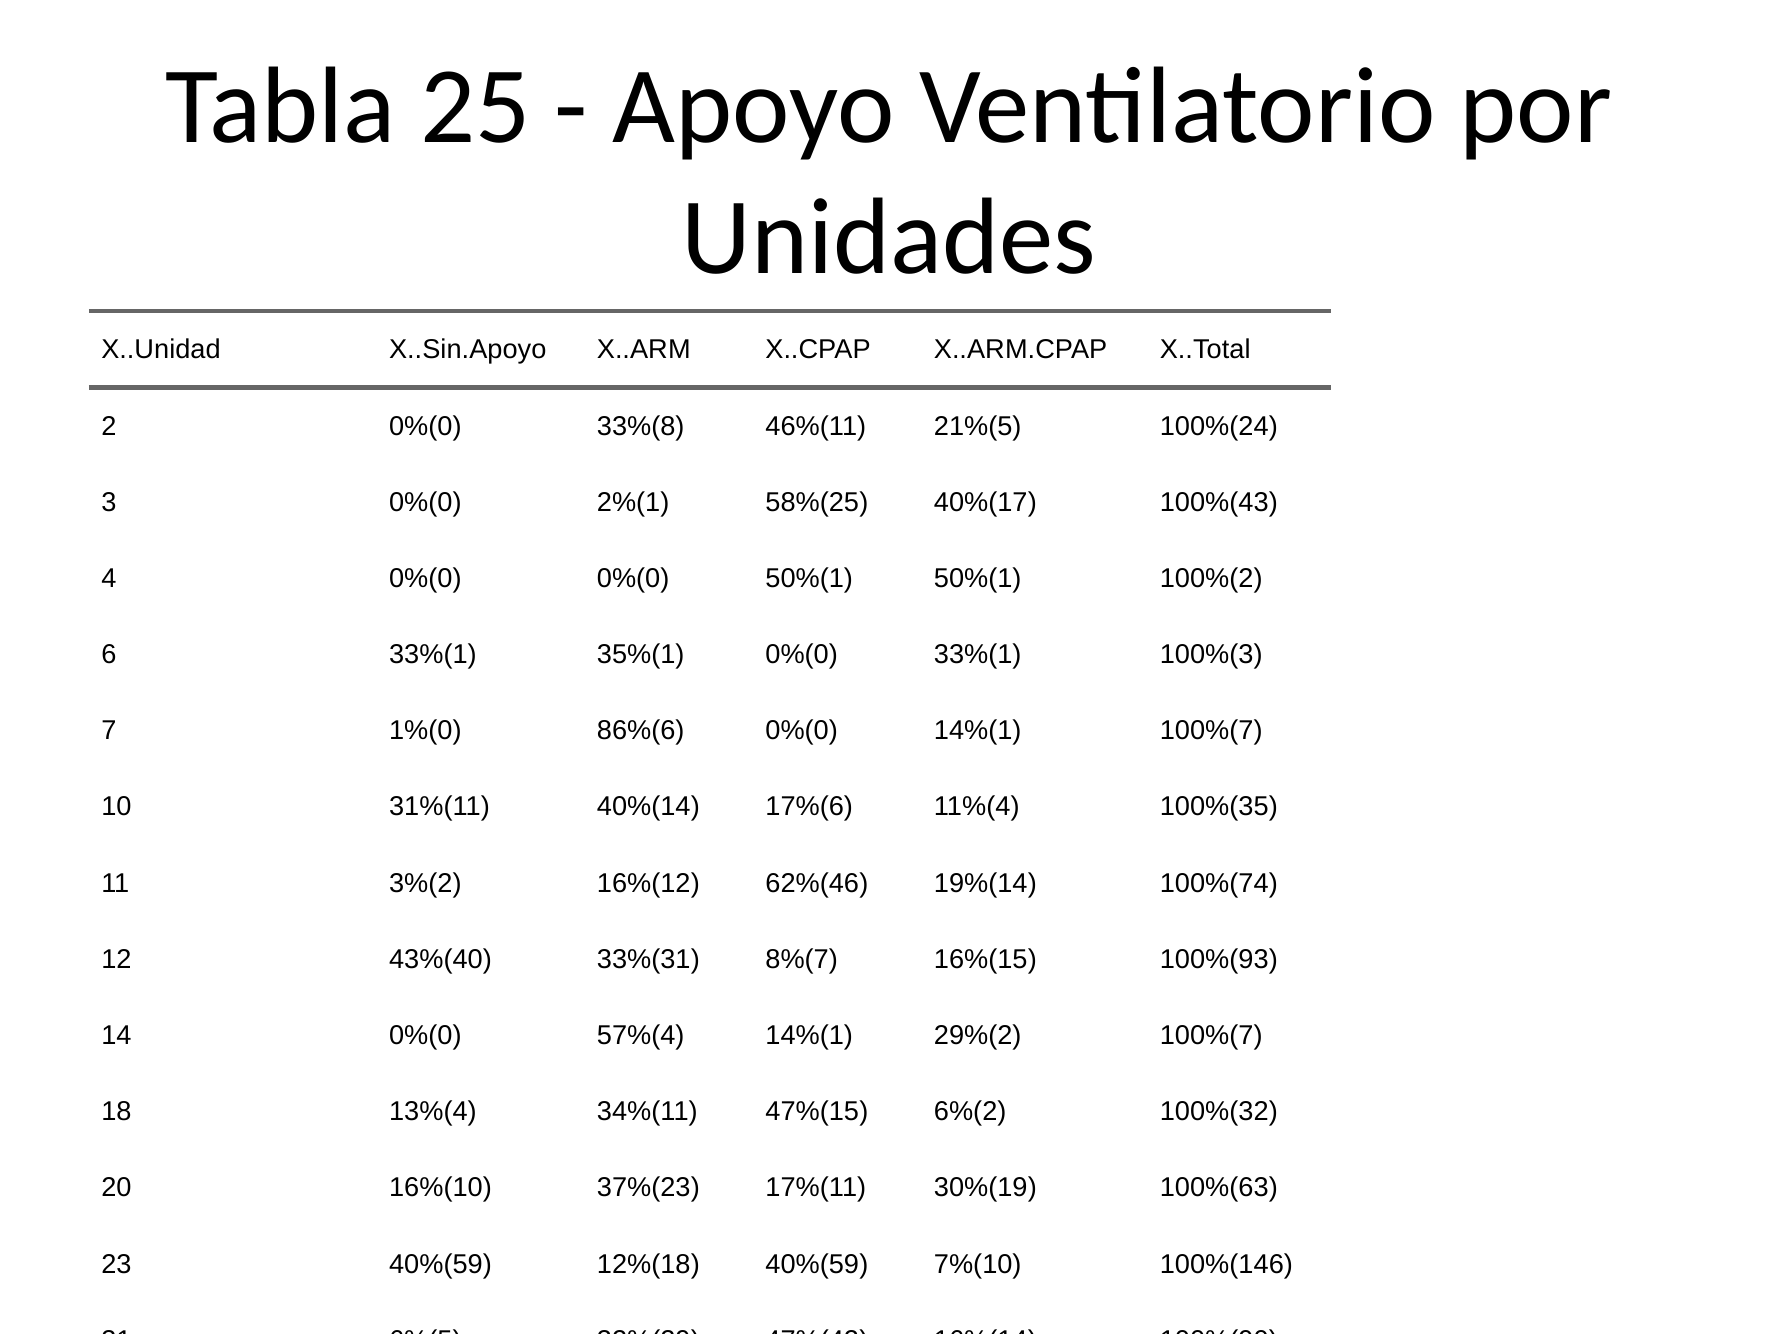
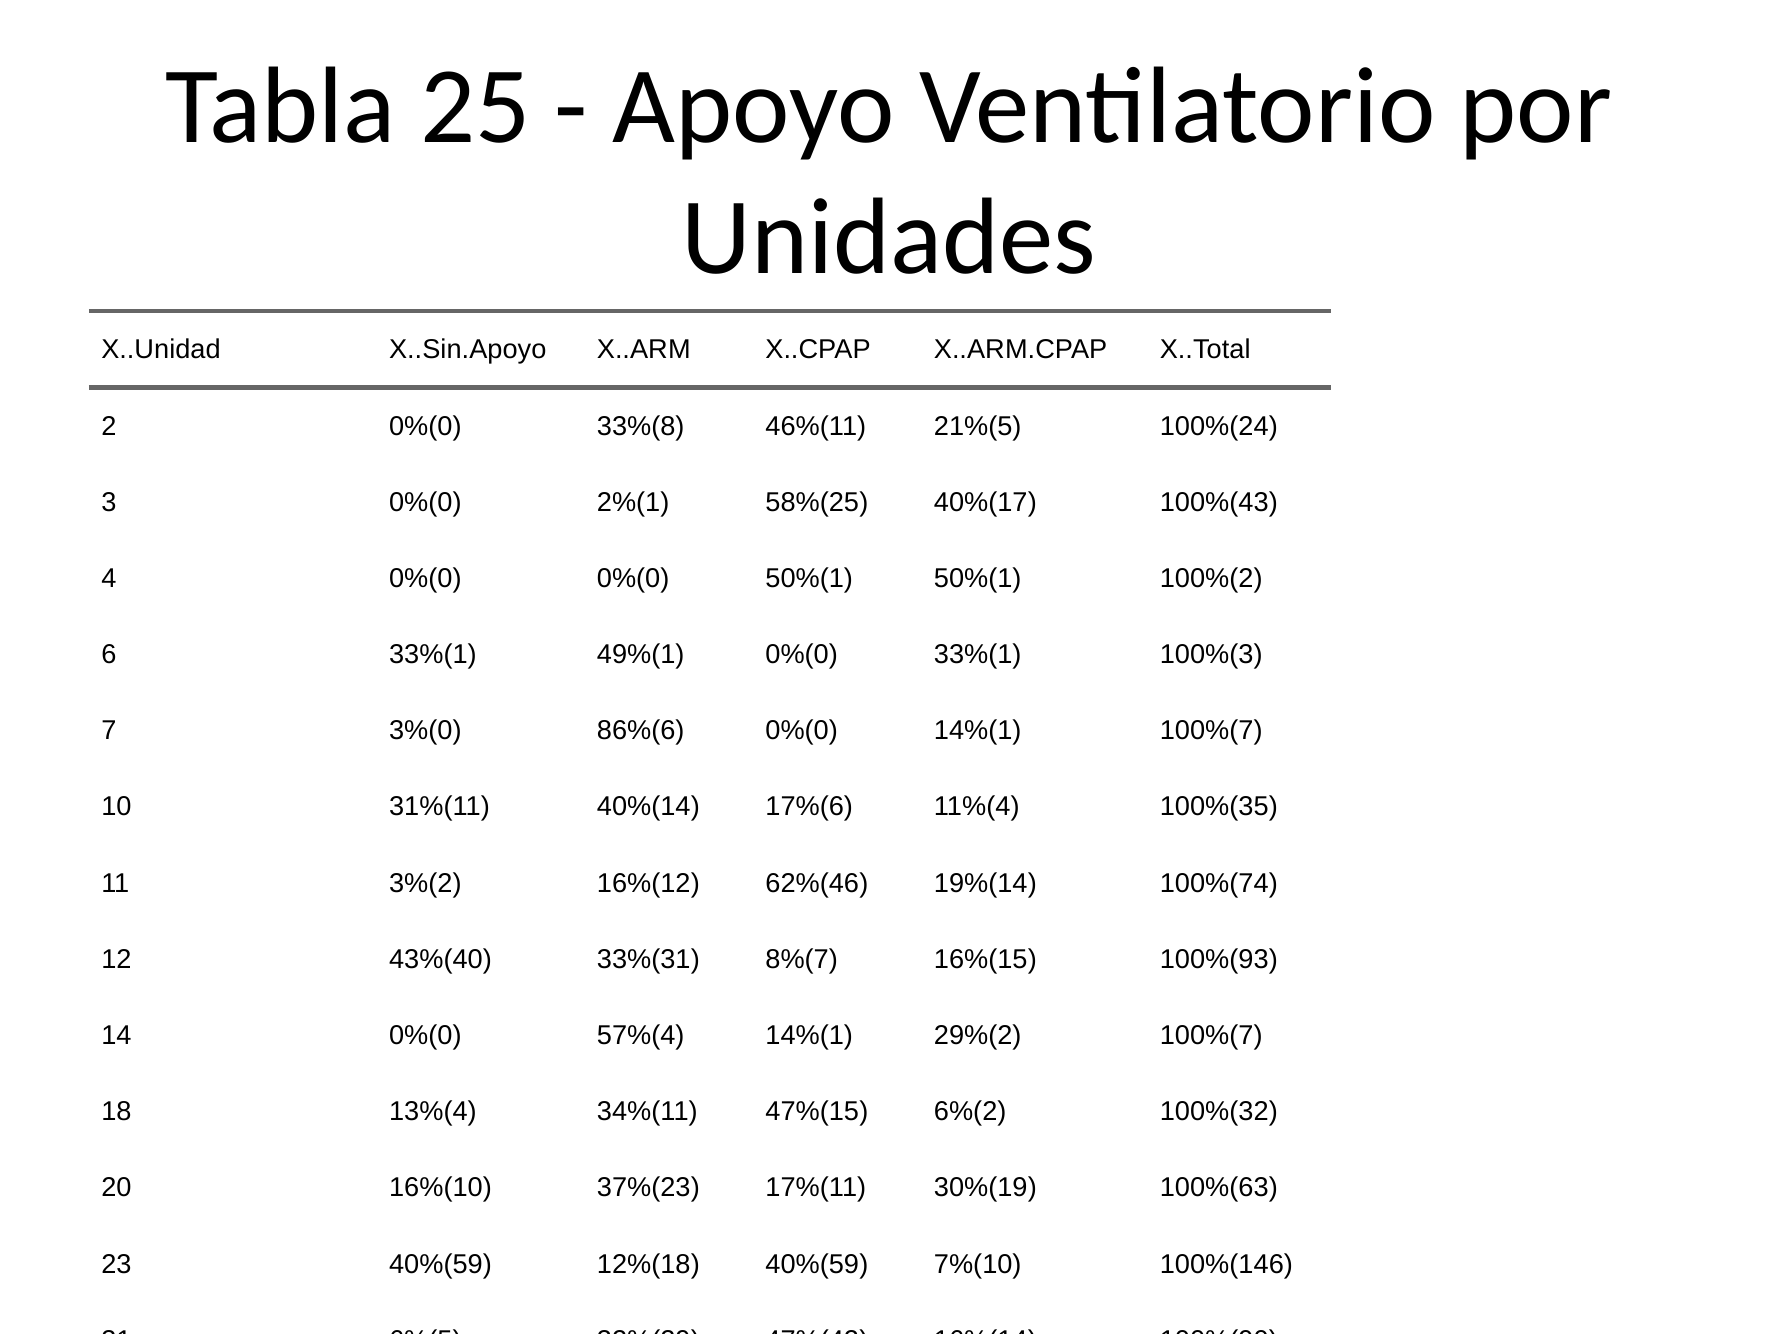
35%(1: 35%(1 -> 49%(1
1%(0: 1%(0 -> 3%(0
